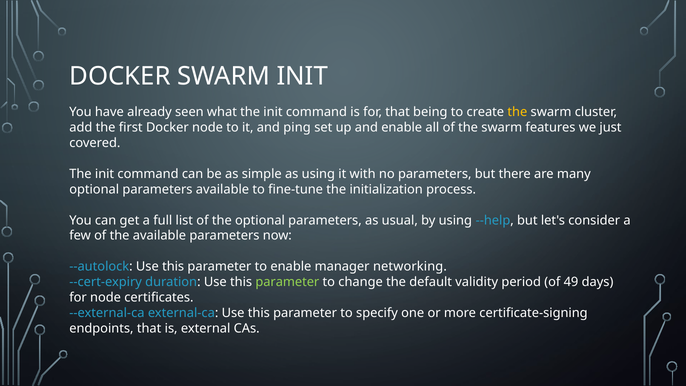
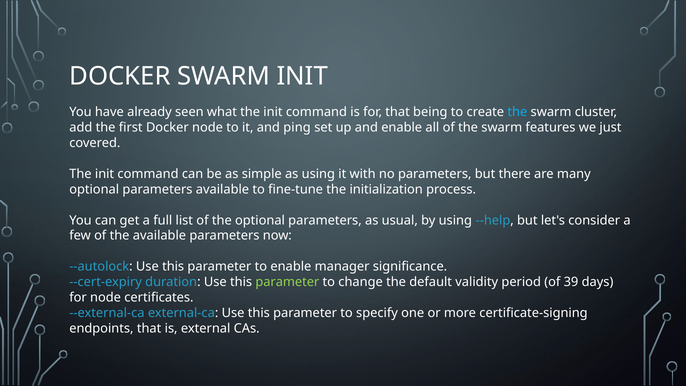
the at (517, 112) colour: yellow -> light blue
networking: networking -> significance
49: 49 -> 39
